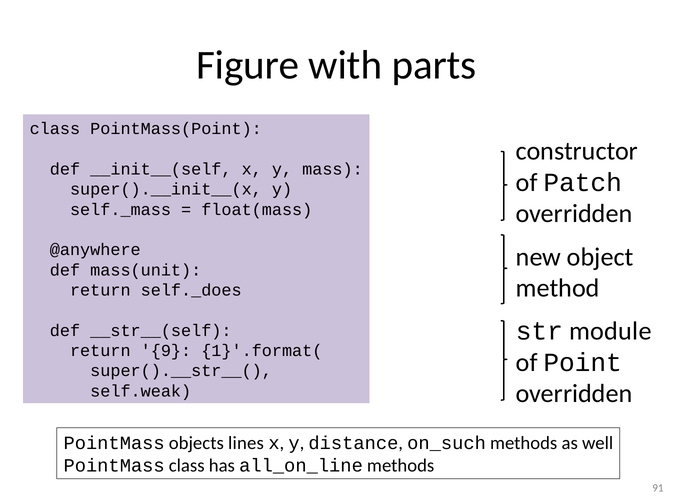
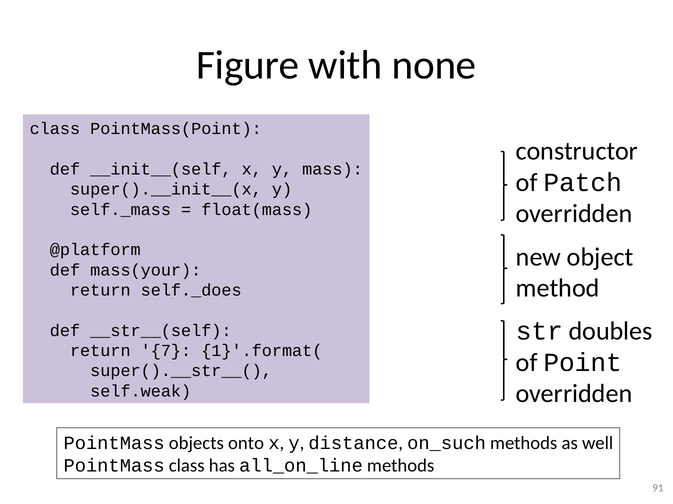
parts: parts -> none
@anywhere: @anywhere -> @platform
mass(unit: mass(unit -> mass(your
module: module -> doubles
9: 9 -> 7
lines: lines -> onto
